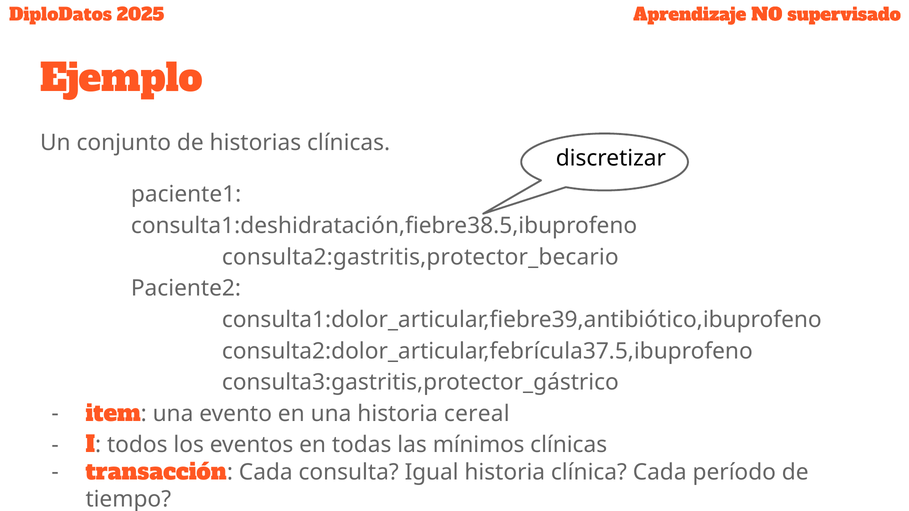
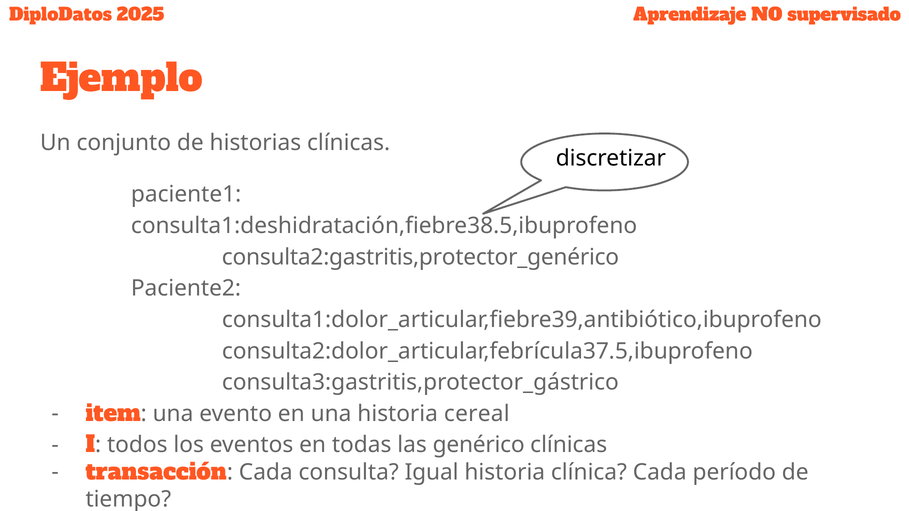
consulta2:gastritis,protector_becario: consulta2:gastritis,protector_becario -> consulta2:gastritis,protector_genérico
mínimos: mínimos -> genérico
